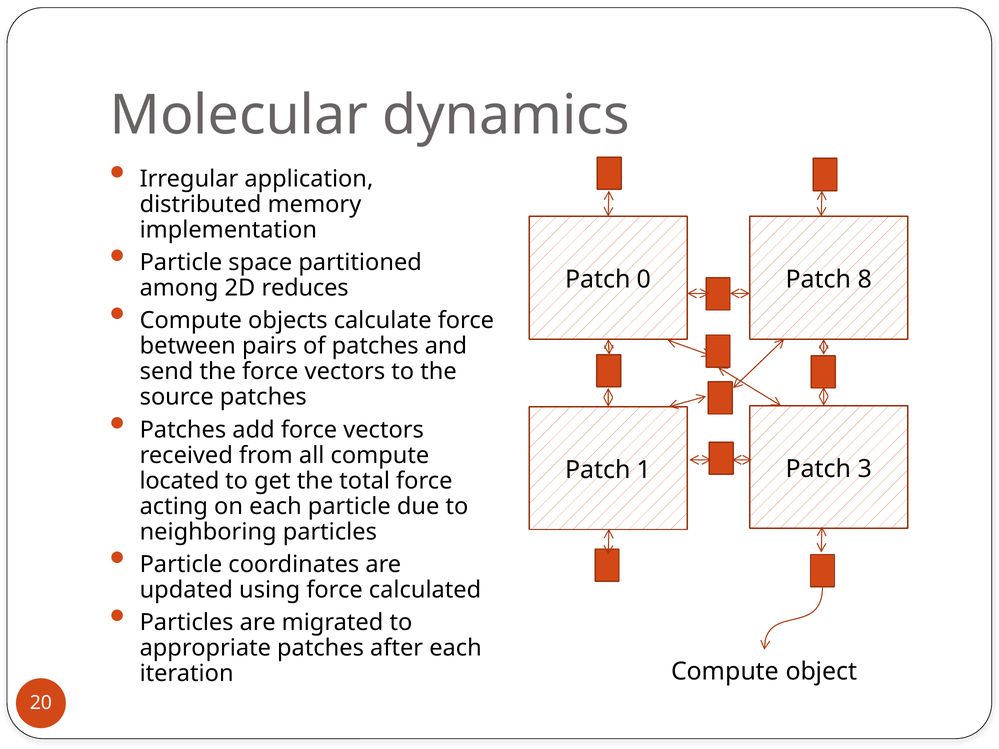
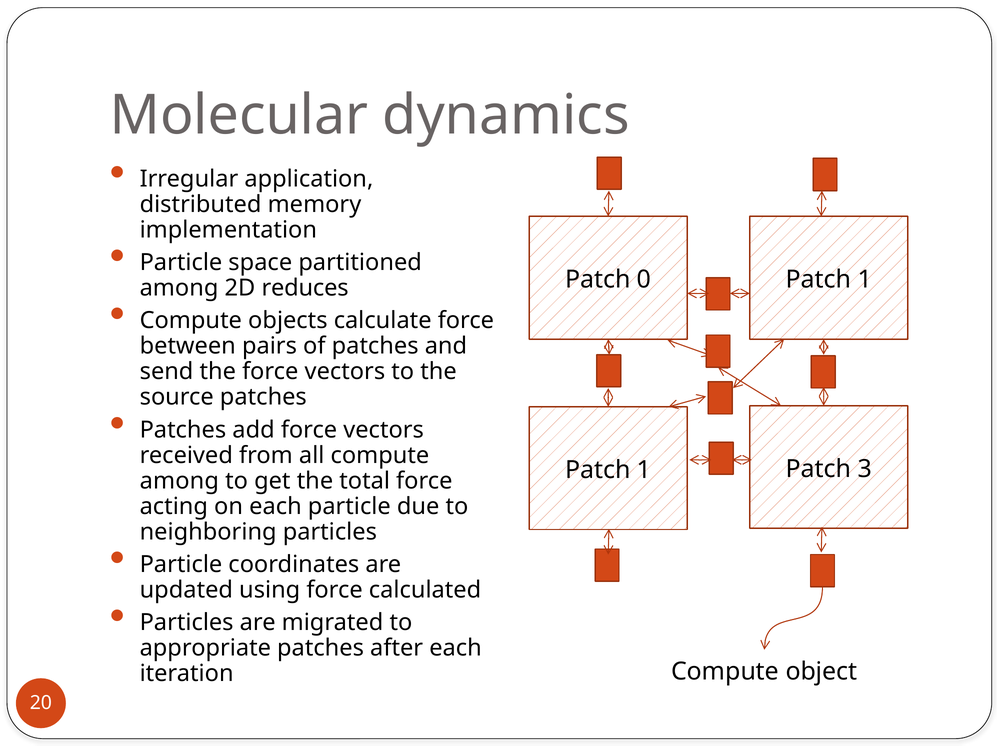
8 at (865, 280): 8 -> 1
located at (180, 481): located -> among
